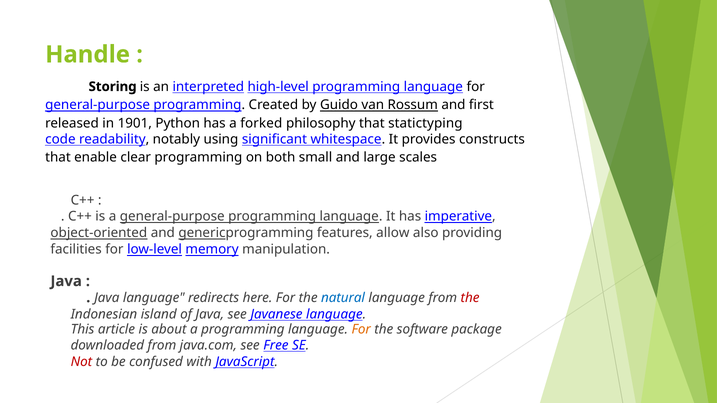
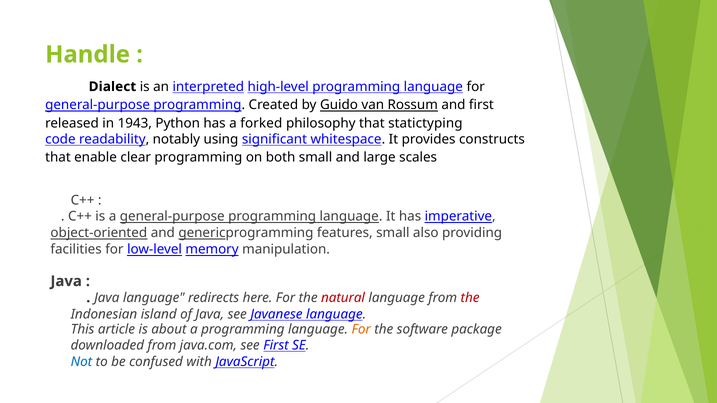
Storing: Storing -> Dialect
1901: 1901 -> 1943
features allow: allow -> small
natural colour: blue -> red
see Free: Free -> First
Not colour: red -> blue
